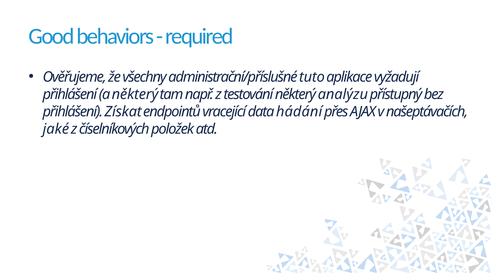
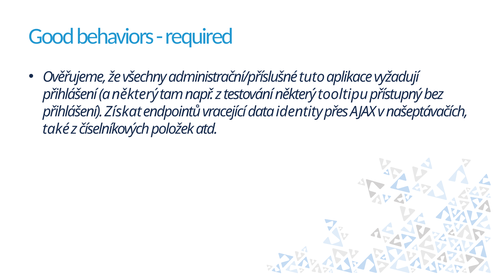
analýzu: analýzu -> tooltipu
hádání: hádání -> identity
jaké: jaké -> také
